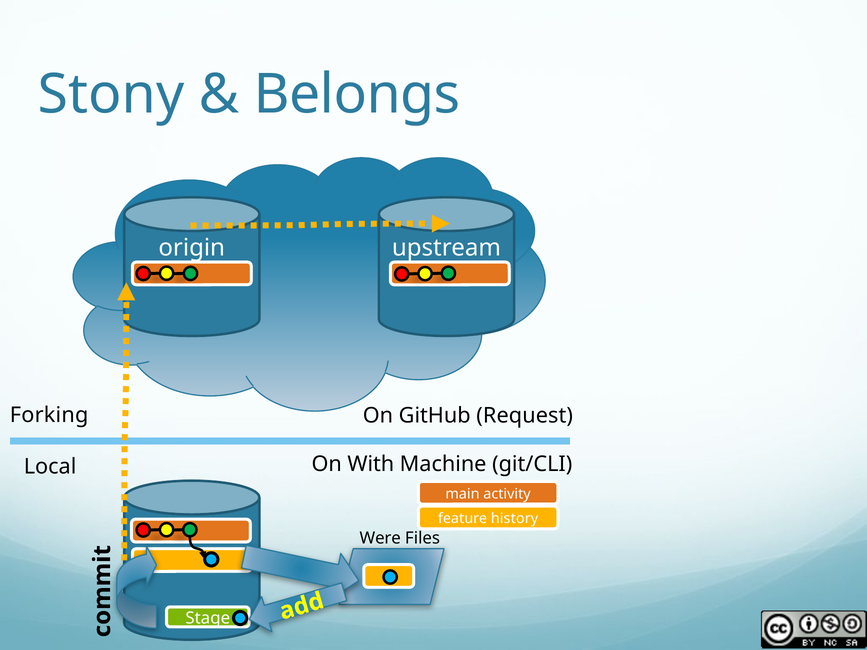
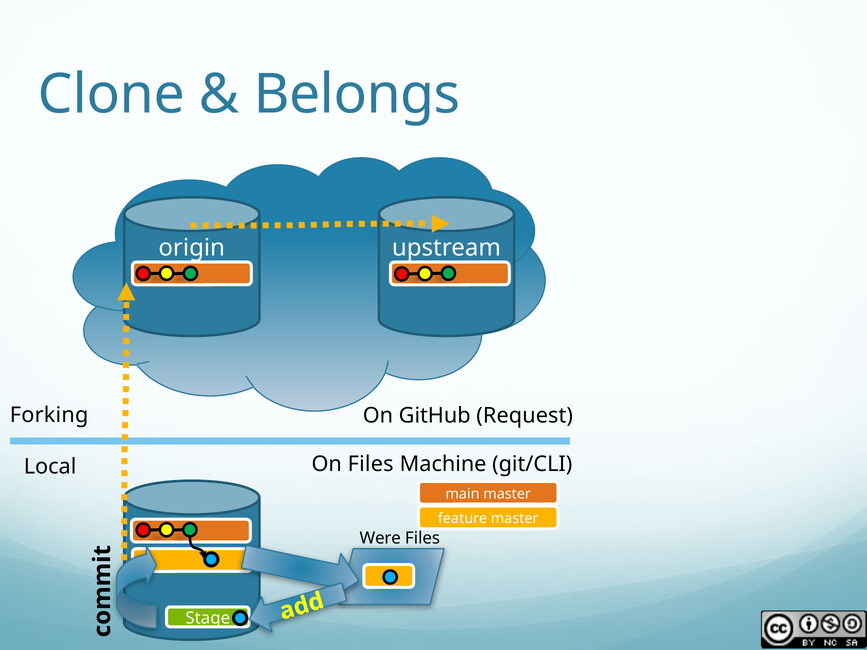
Stony: Stony -> Clone
On With: With -> Files
main activity: activity -> master
feature history: history -> master
